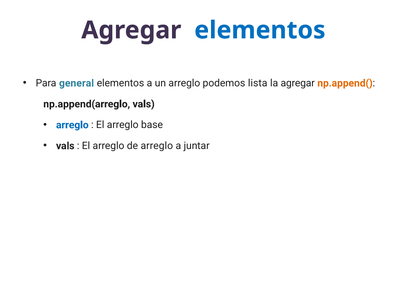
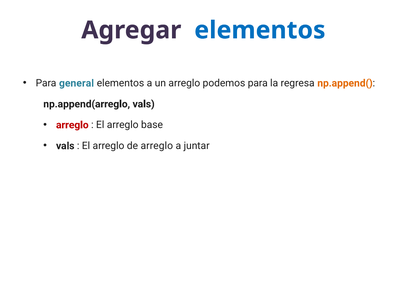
podemos lista: lista -> para
la agregar: agregar -> regresa
arreglo at (72, 125) colour: blue -> red
